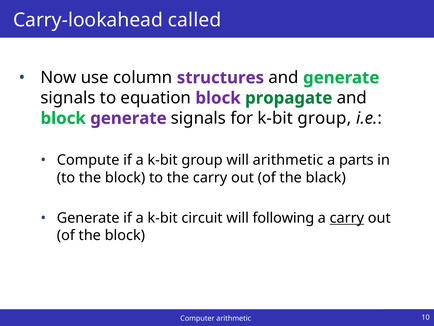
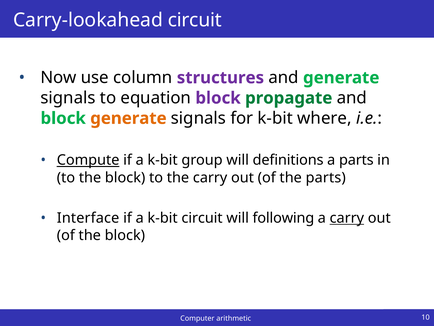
Carry-lookahead called: called -> circuit
generate at (128, 118) colour: purple -> orange
for k-bit group: group -> where
Compute underline: none -> present
will arithmetic: arithmetic -> definitions
the black: black -> parts
Generate at (88, 218): Generate -> Interface
